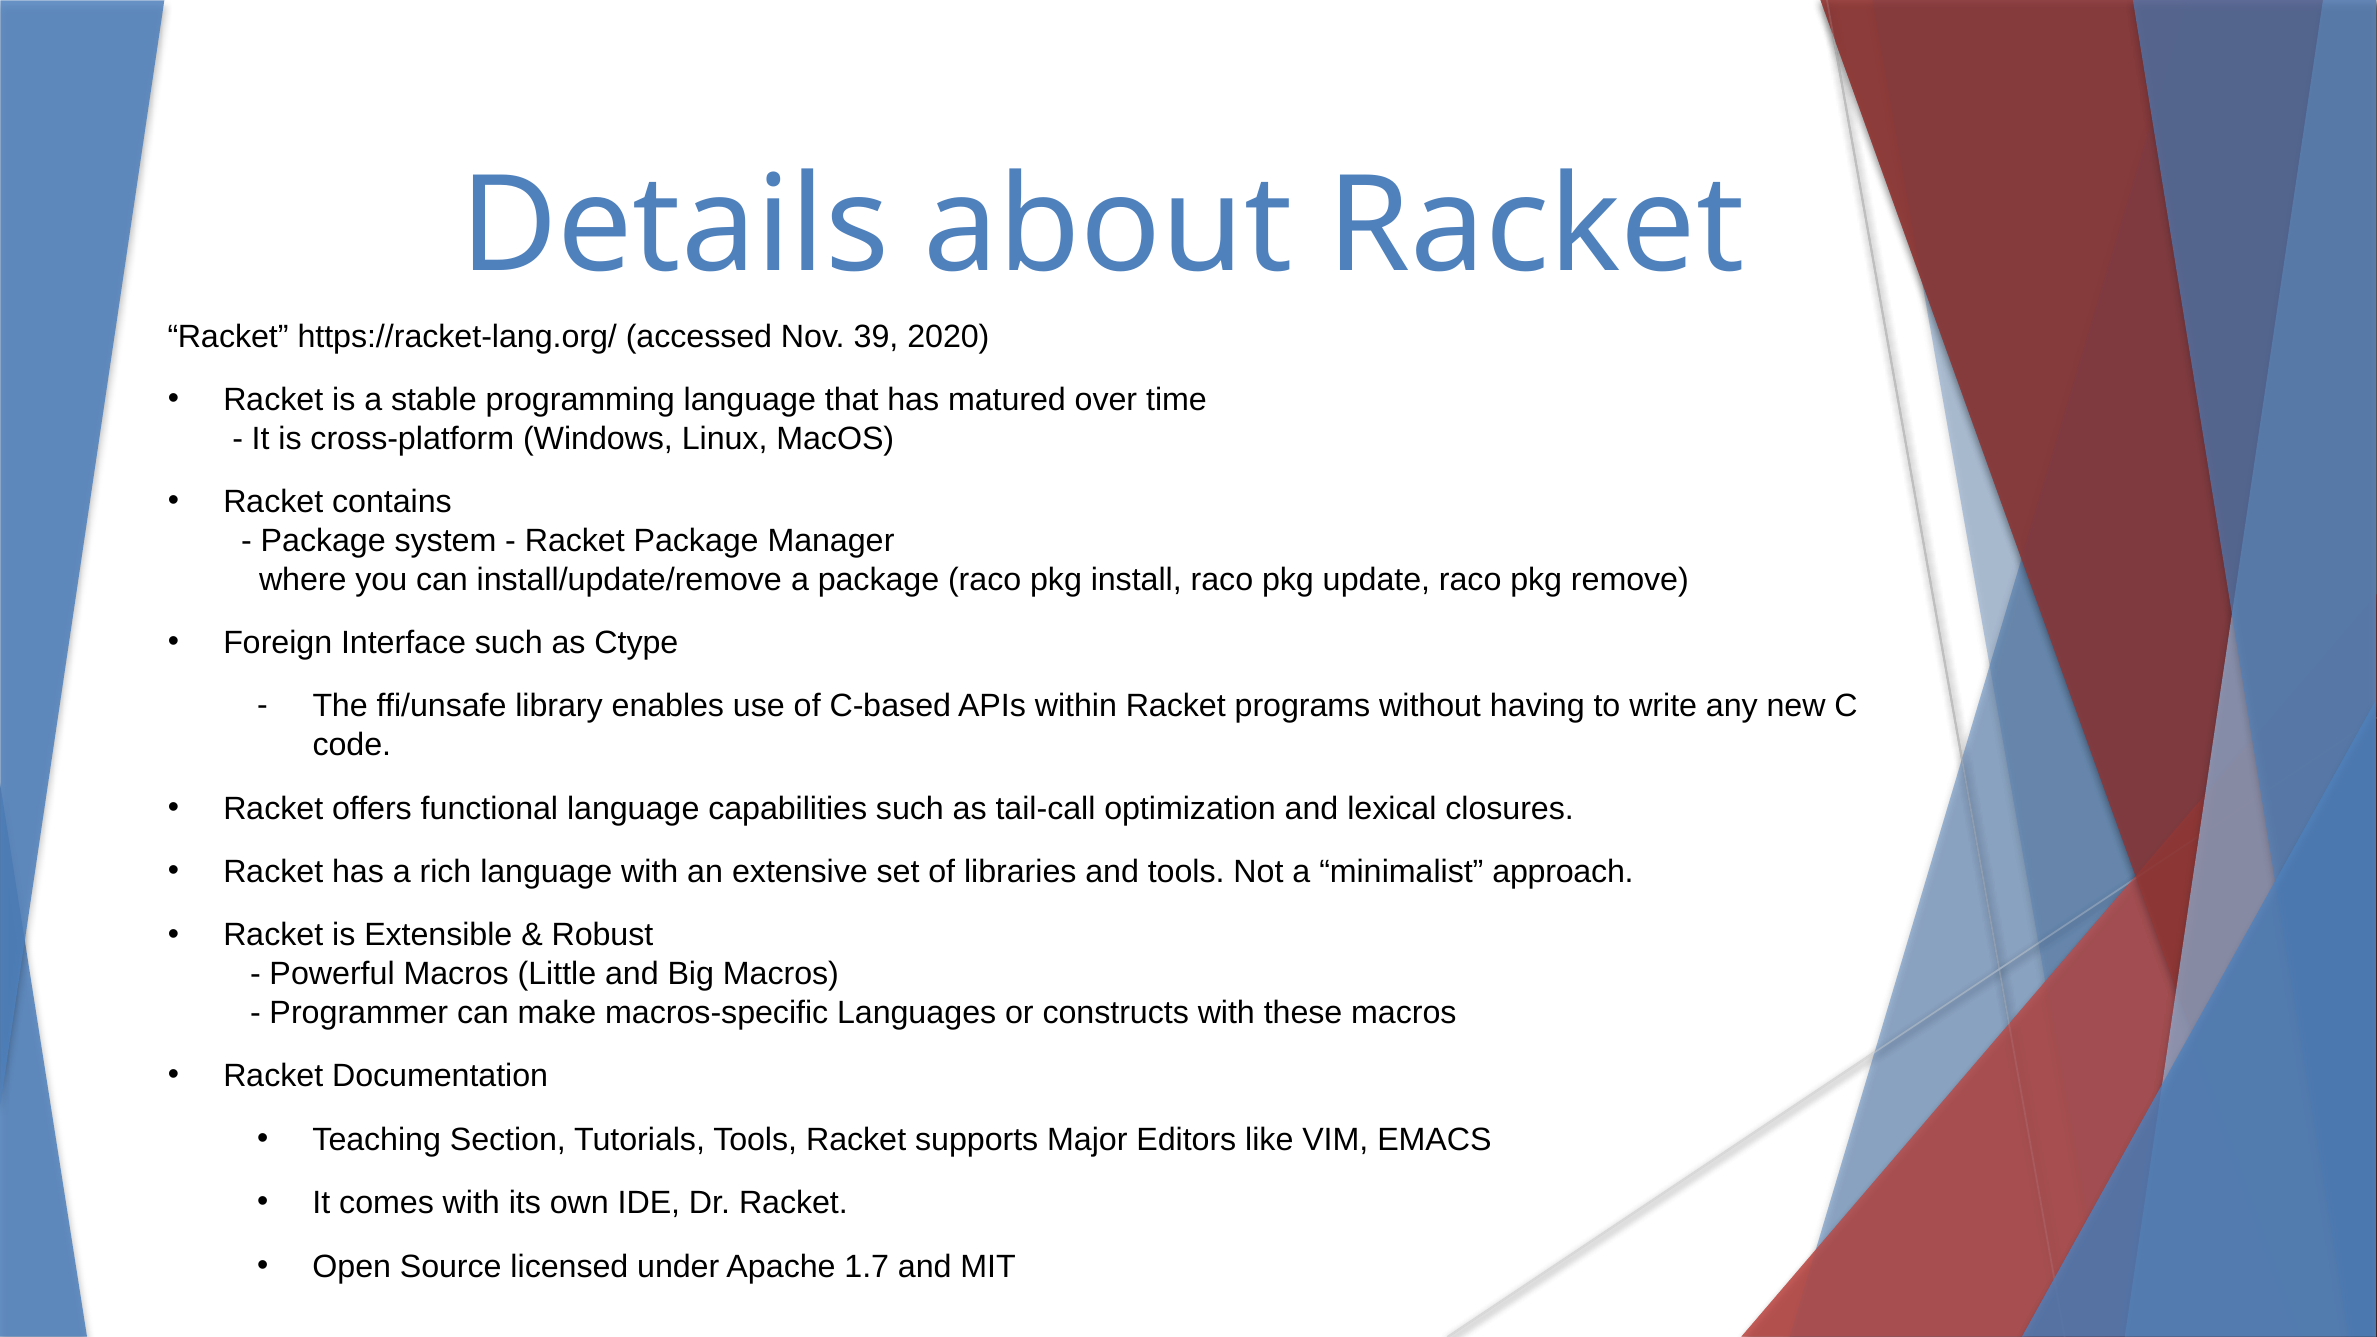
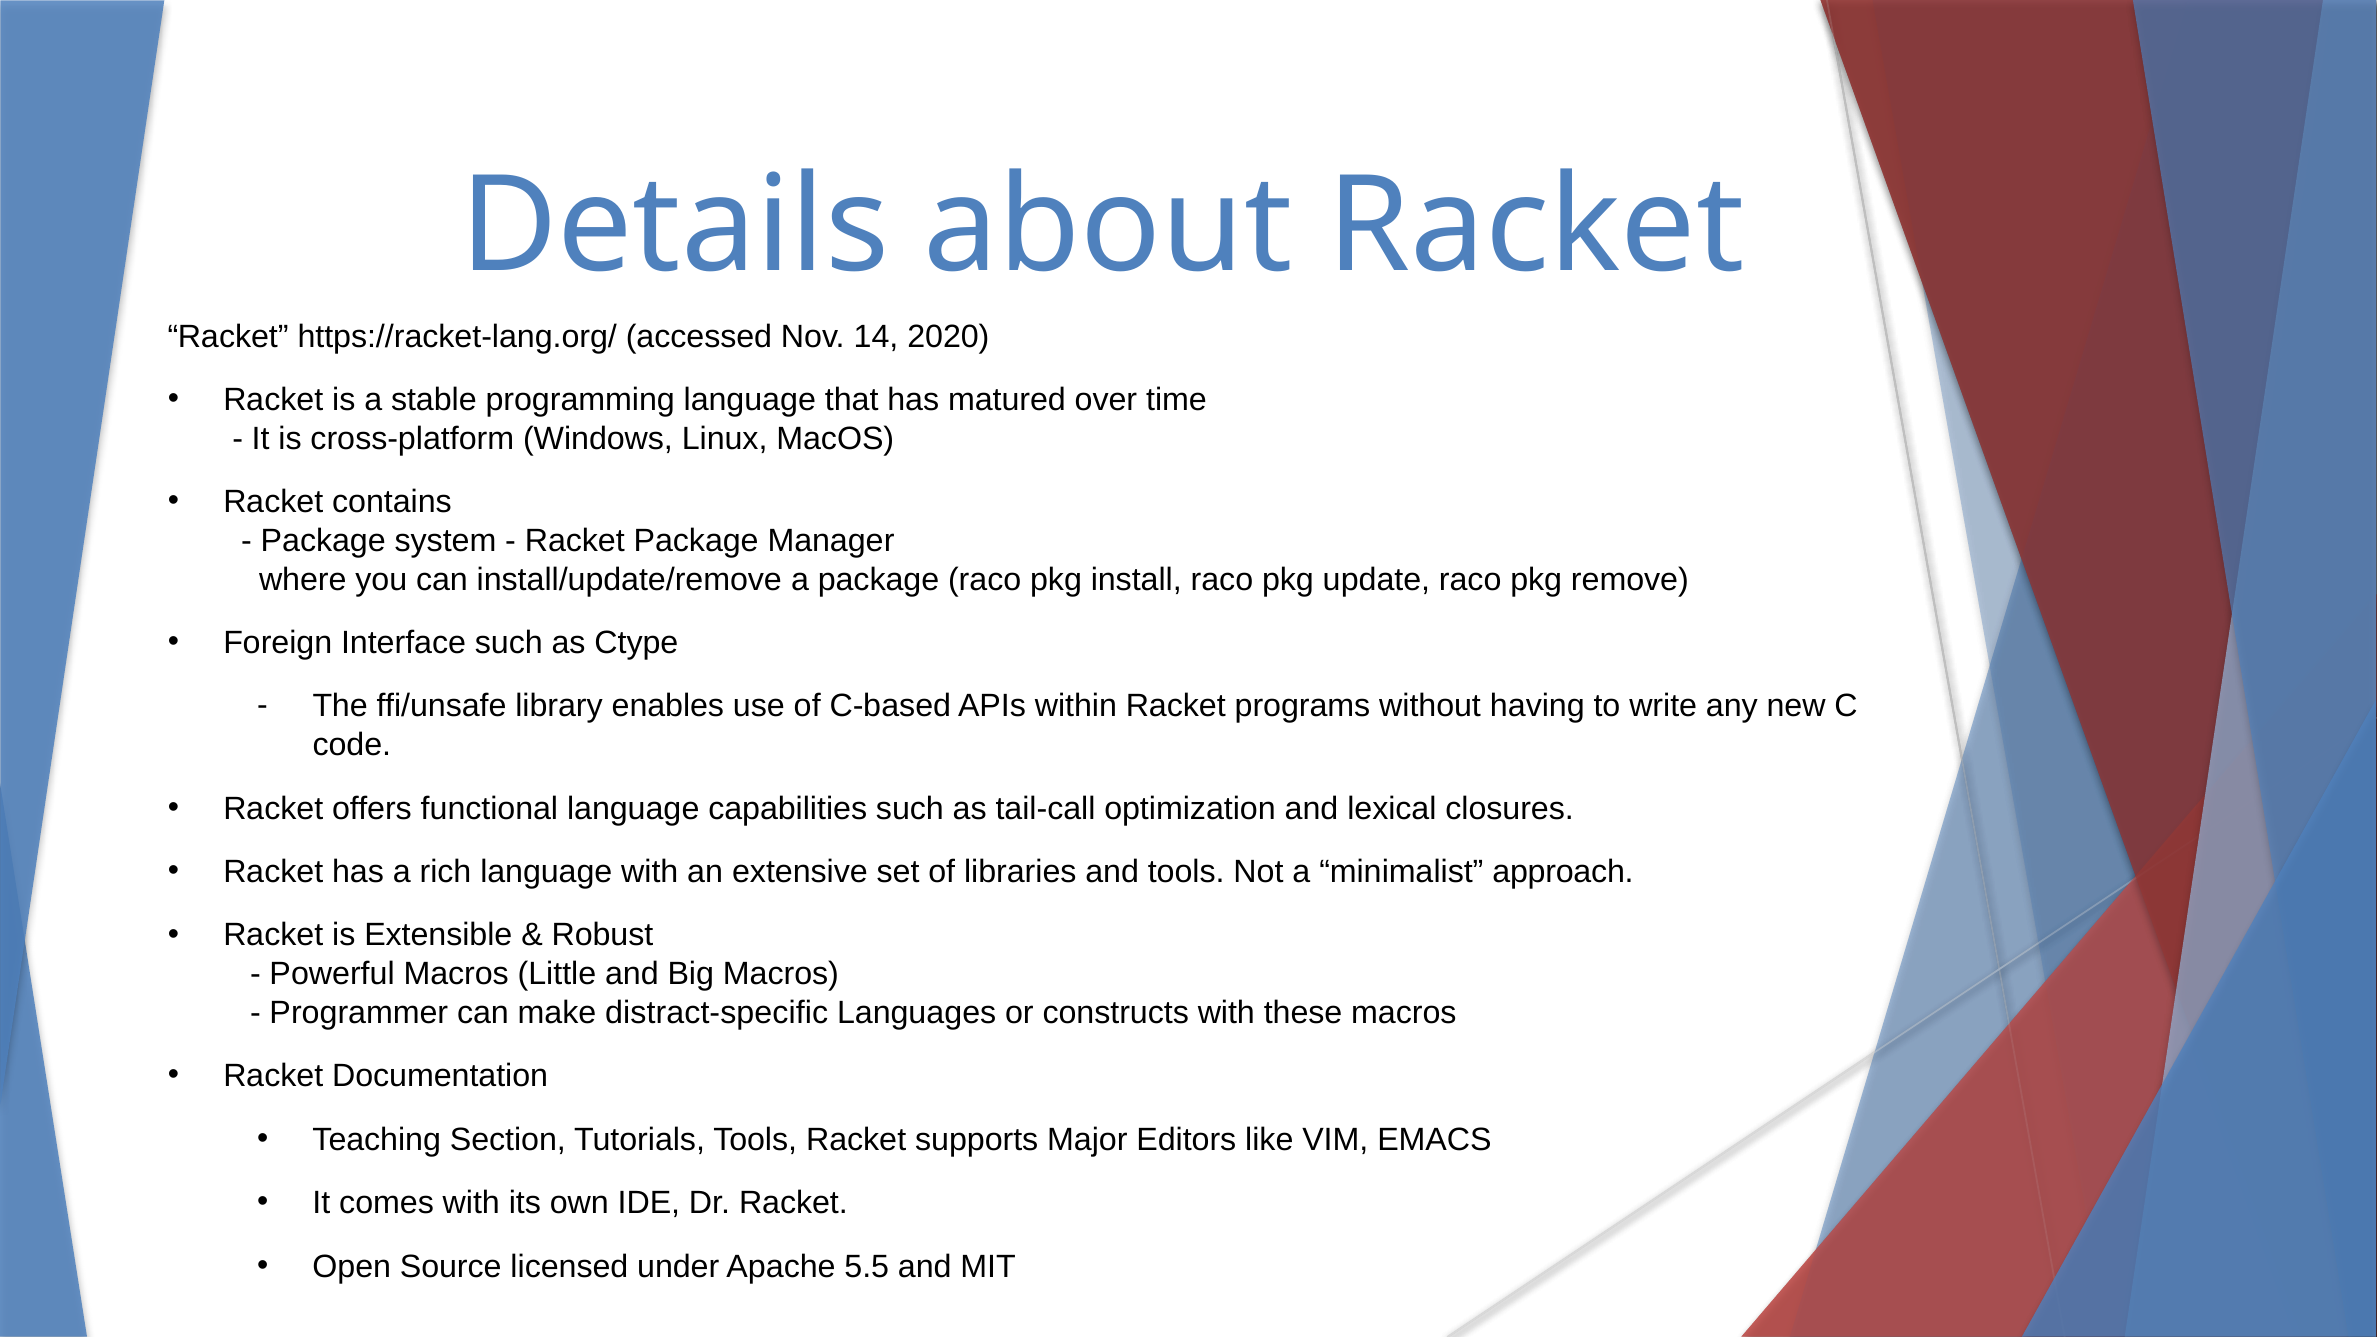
39: 39 -> 14
macros-specific: macros-specific -> distract-specific
1.7: 1.7 -> 5.5
